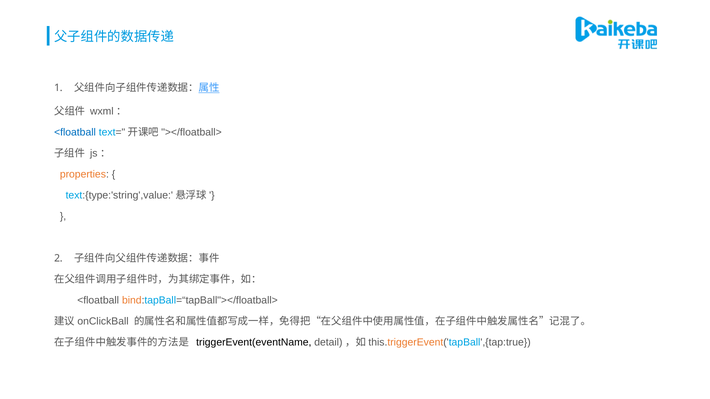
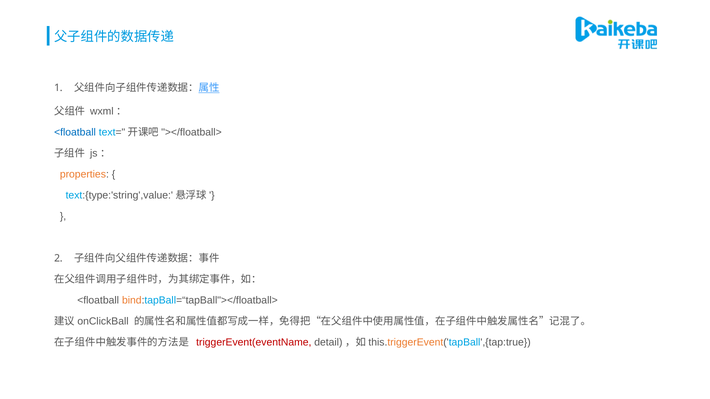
triggerEvent(eventName colour: black -> red
